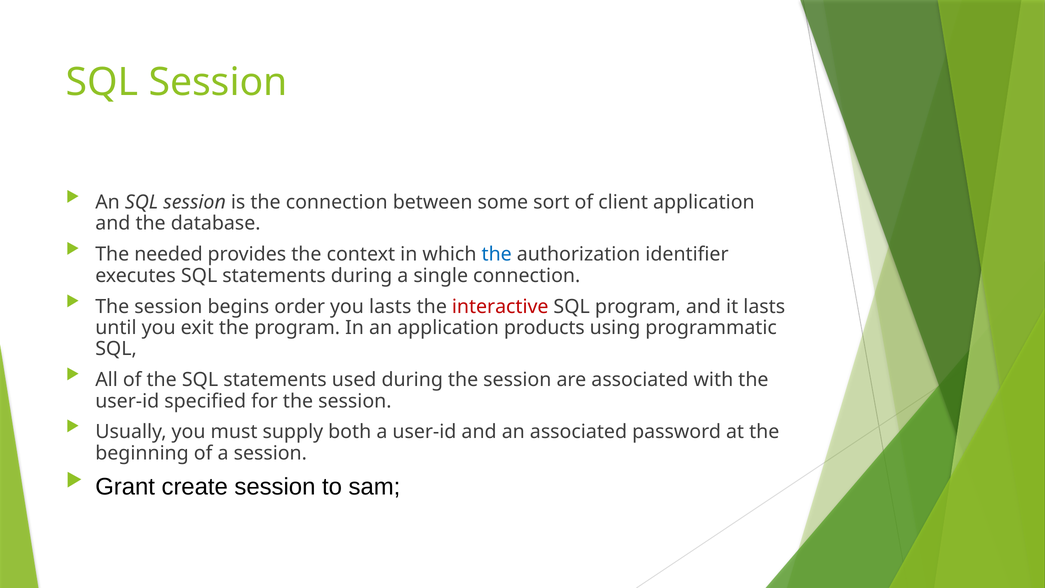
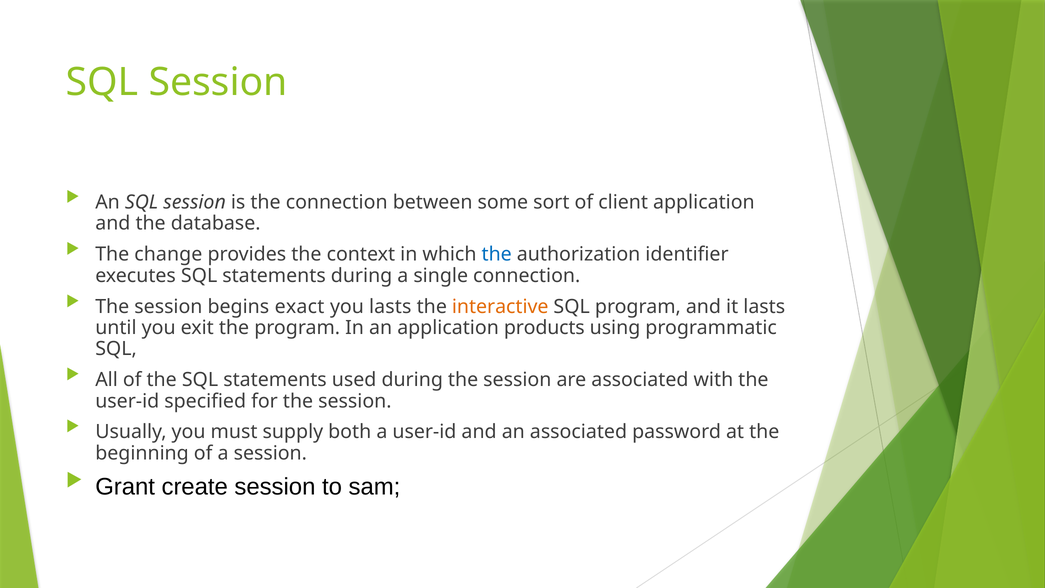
needed: needed -> change
order: order -> exact
interactive colour: red -> orange
